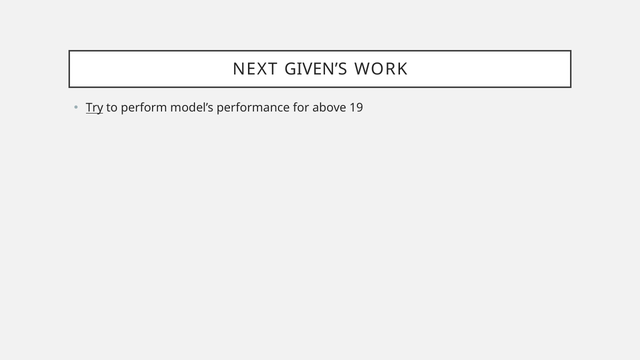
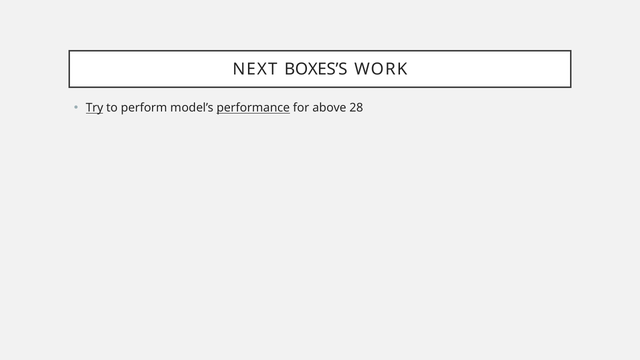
GIVEN’S: GIVEN’S -> BOXES’S
performance underline: none -> present
19: 19 -> 28
